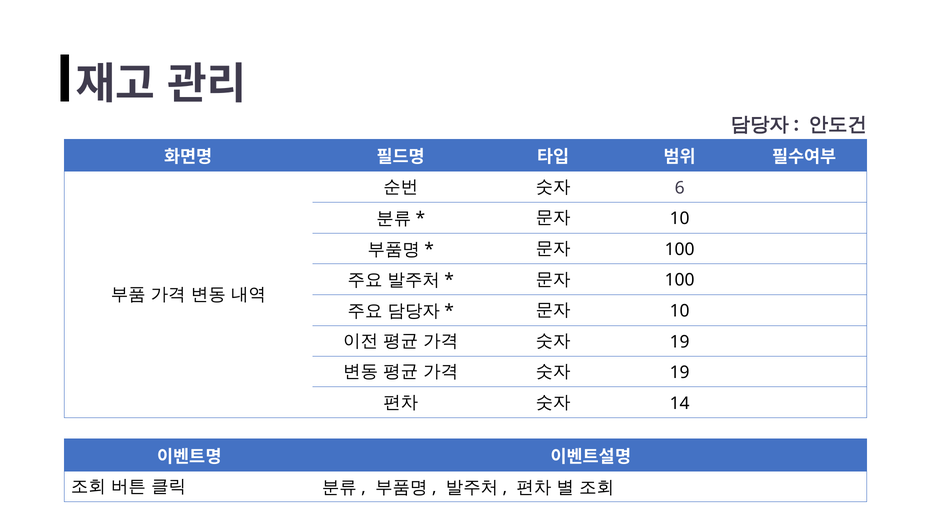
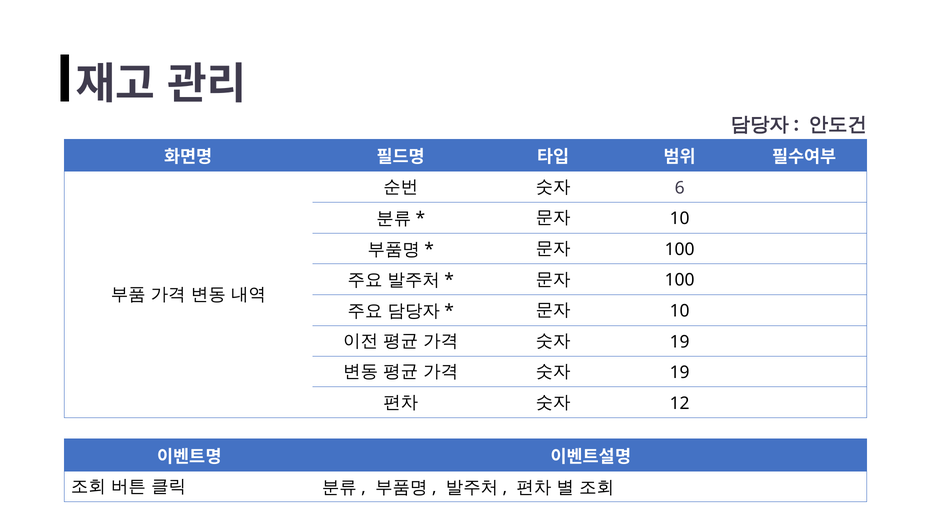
14: 14 -> 12
